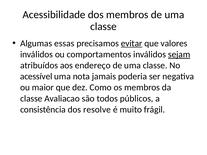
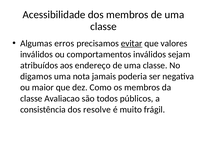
essas: essas -> erros
sejam underline: present -> none
acessível: acessível -> digamos
